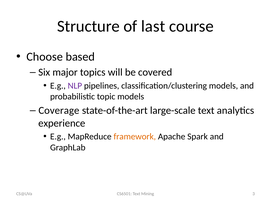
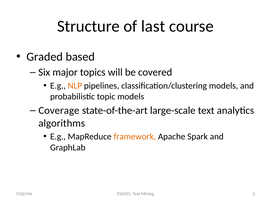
Choose: Choose -> Graded
NLP colour: purple -> orange
experience: experience -> algorithms
